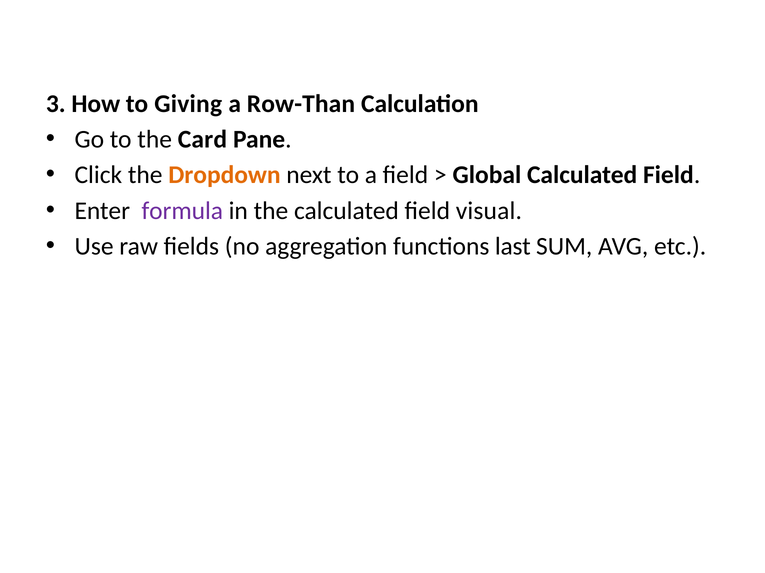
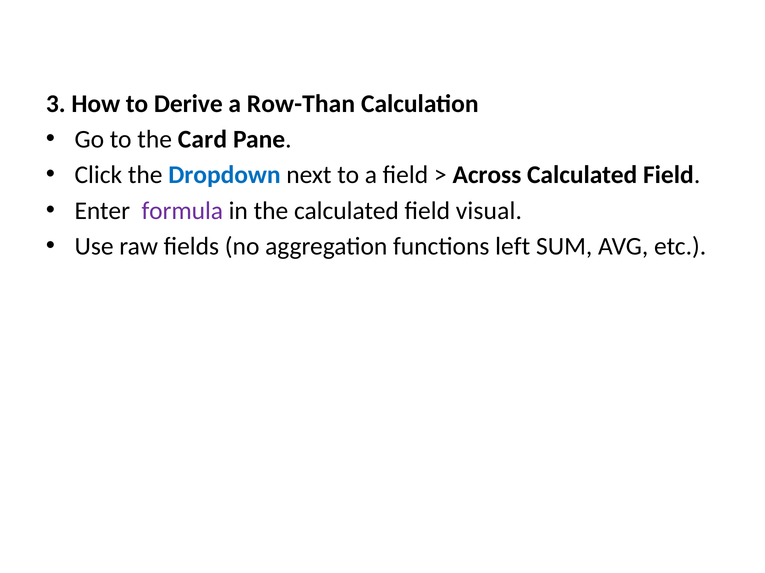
Giving: Giving -> Derive
Dropdown colour: orange -> blue
Global: Global -> Across
last: last -> left
